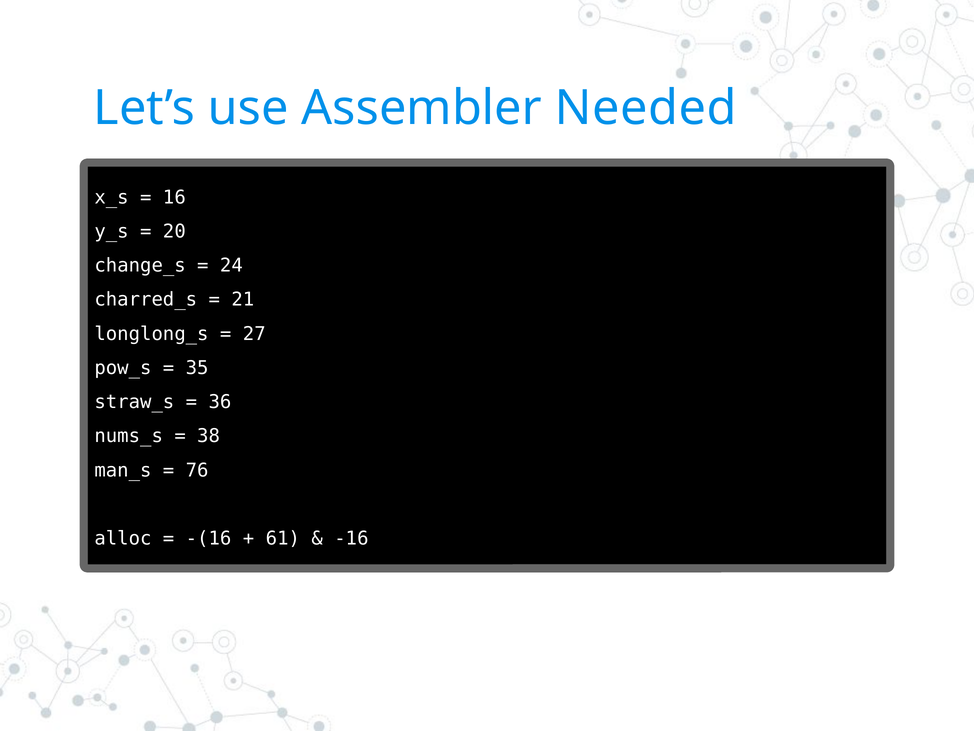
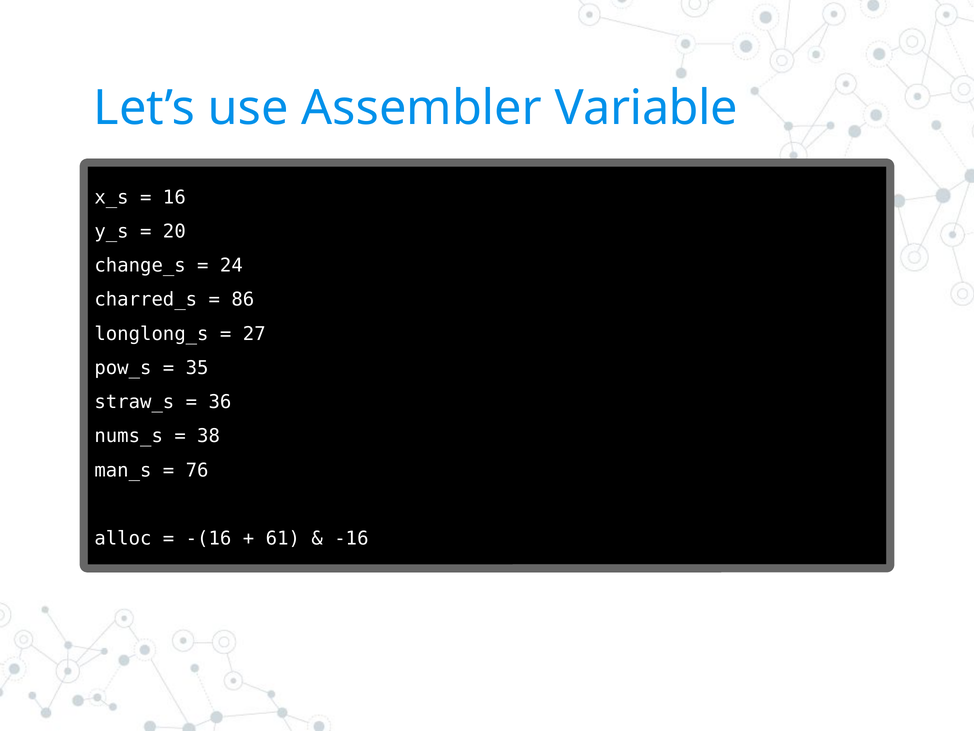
Needed: Needed -> Variable
21: 21 -> 86
